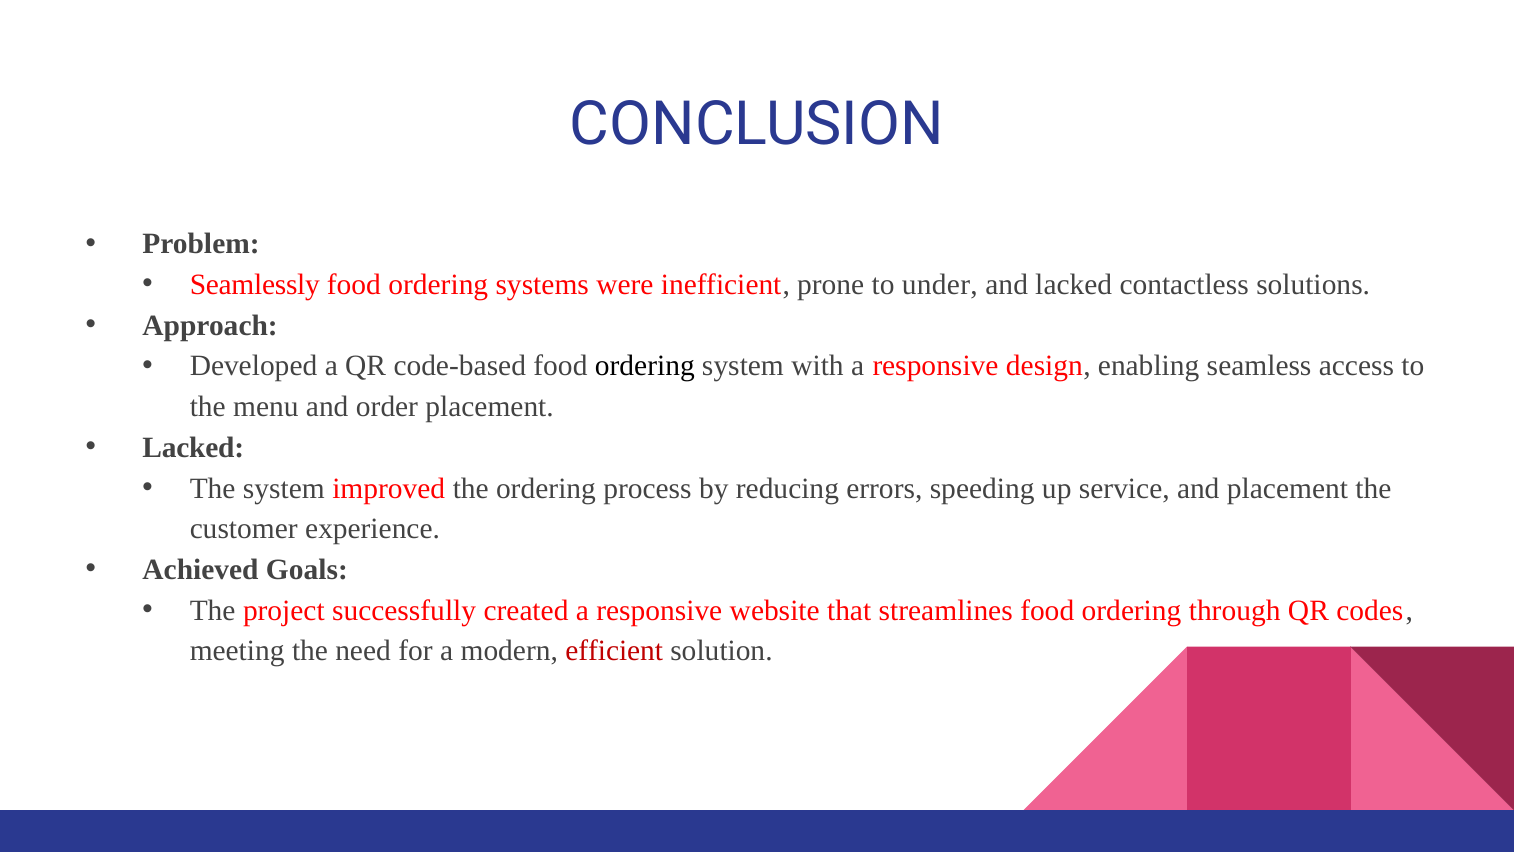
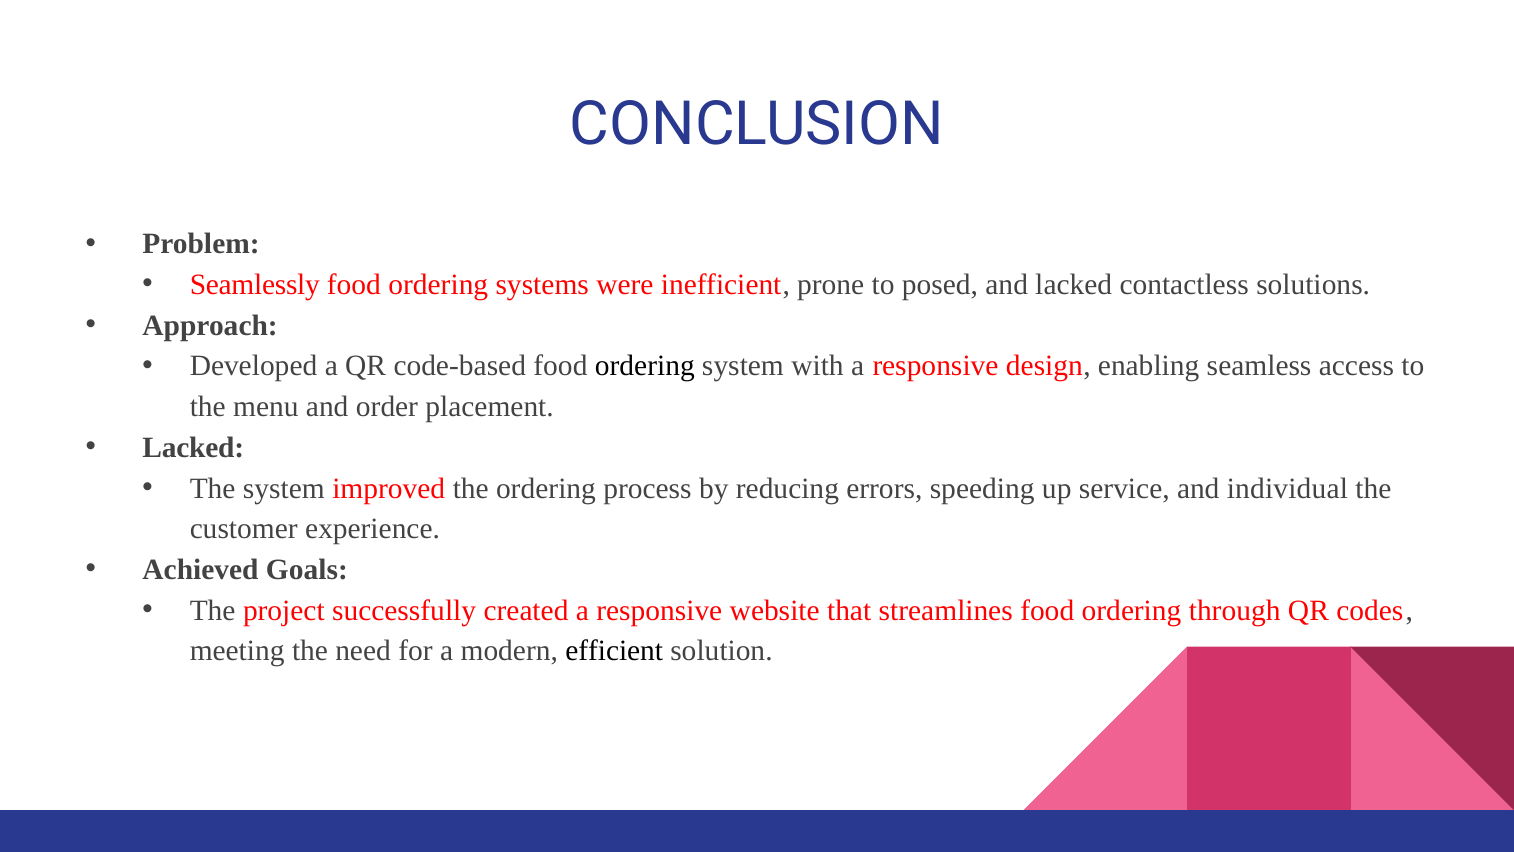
under: under -> posed
and placement: placement -> individual
efficient colour: red -> black
